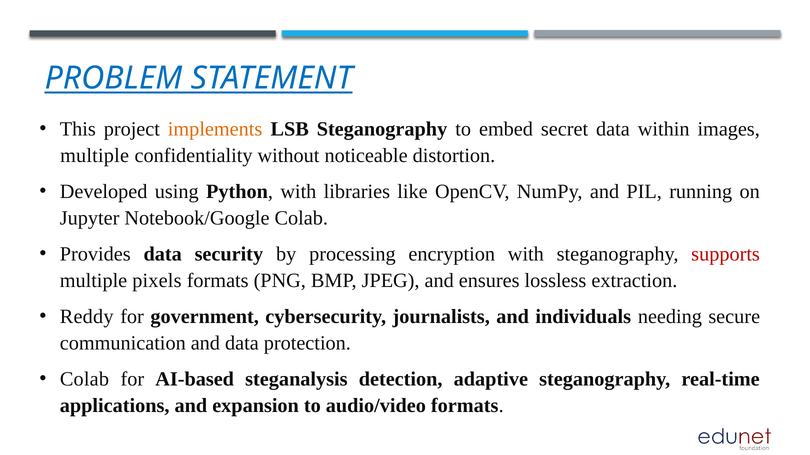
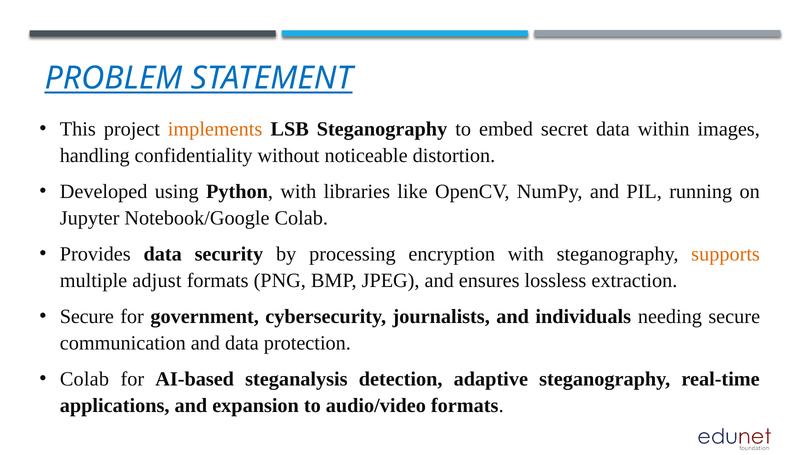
multiple at (95, 156): multiple -> handling
supports colour: red -> orange
pixels: pixels -> adjust
Reddy at (87, 317): Reddy -> Secure
